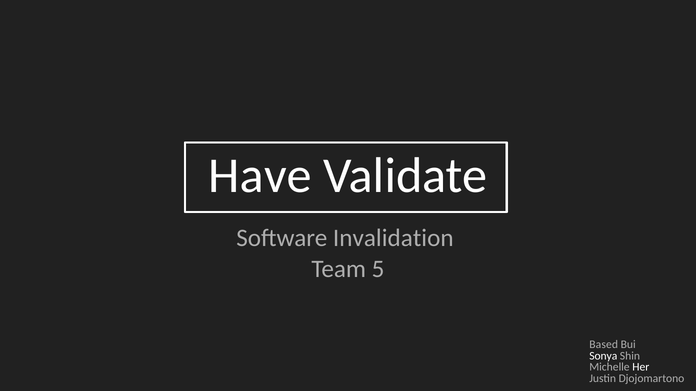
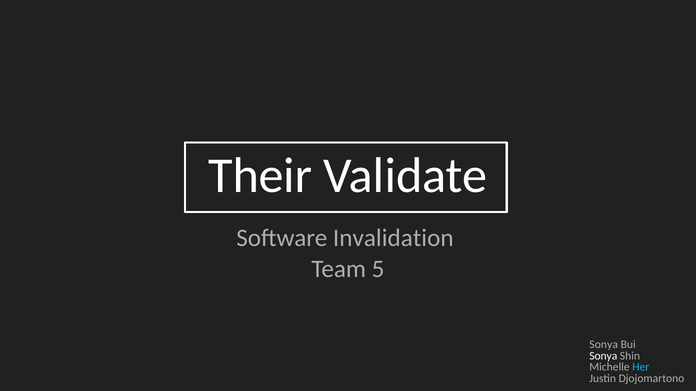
Have: Have -> Their
Based at (604, 345): Based -> Sonya
Her colour: white -> light blue
